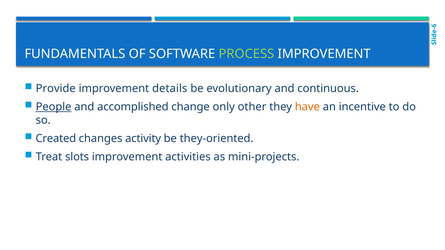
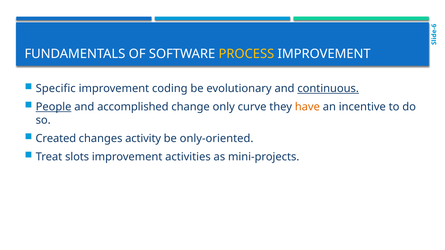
PROCESS colour: light green -> yellow
Provide: Provide -> Specific
details: details -> coding
continuous underline: none -> present
other: other -> curve
they-oriented: they-oriented -> only-oriented
